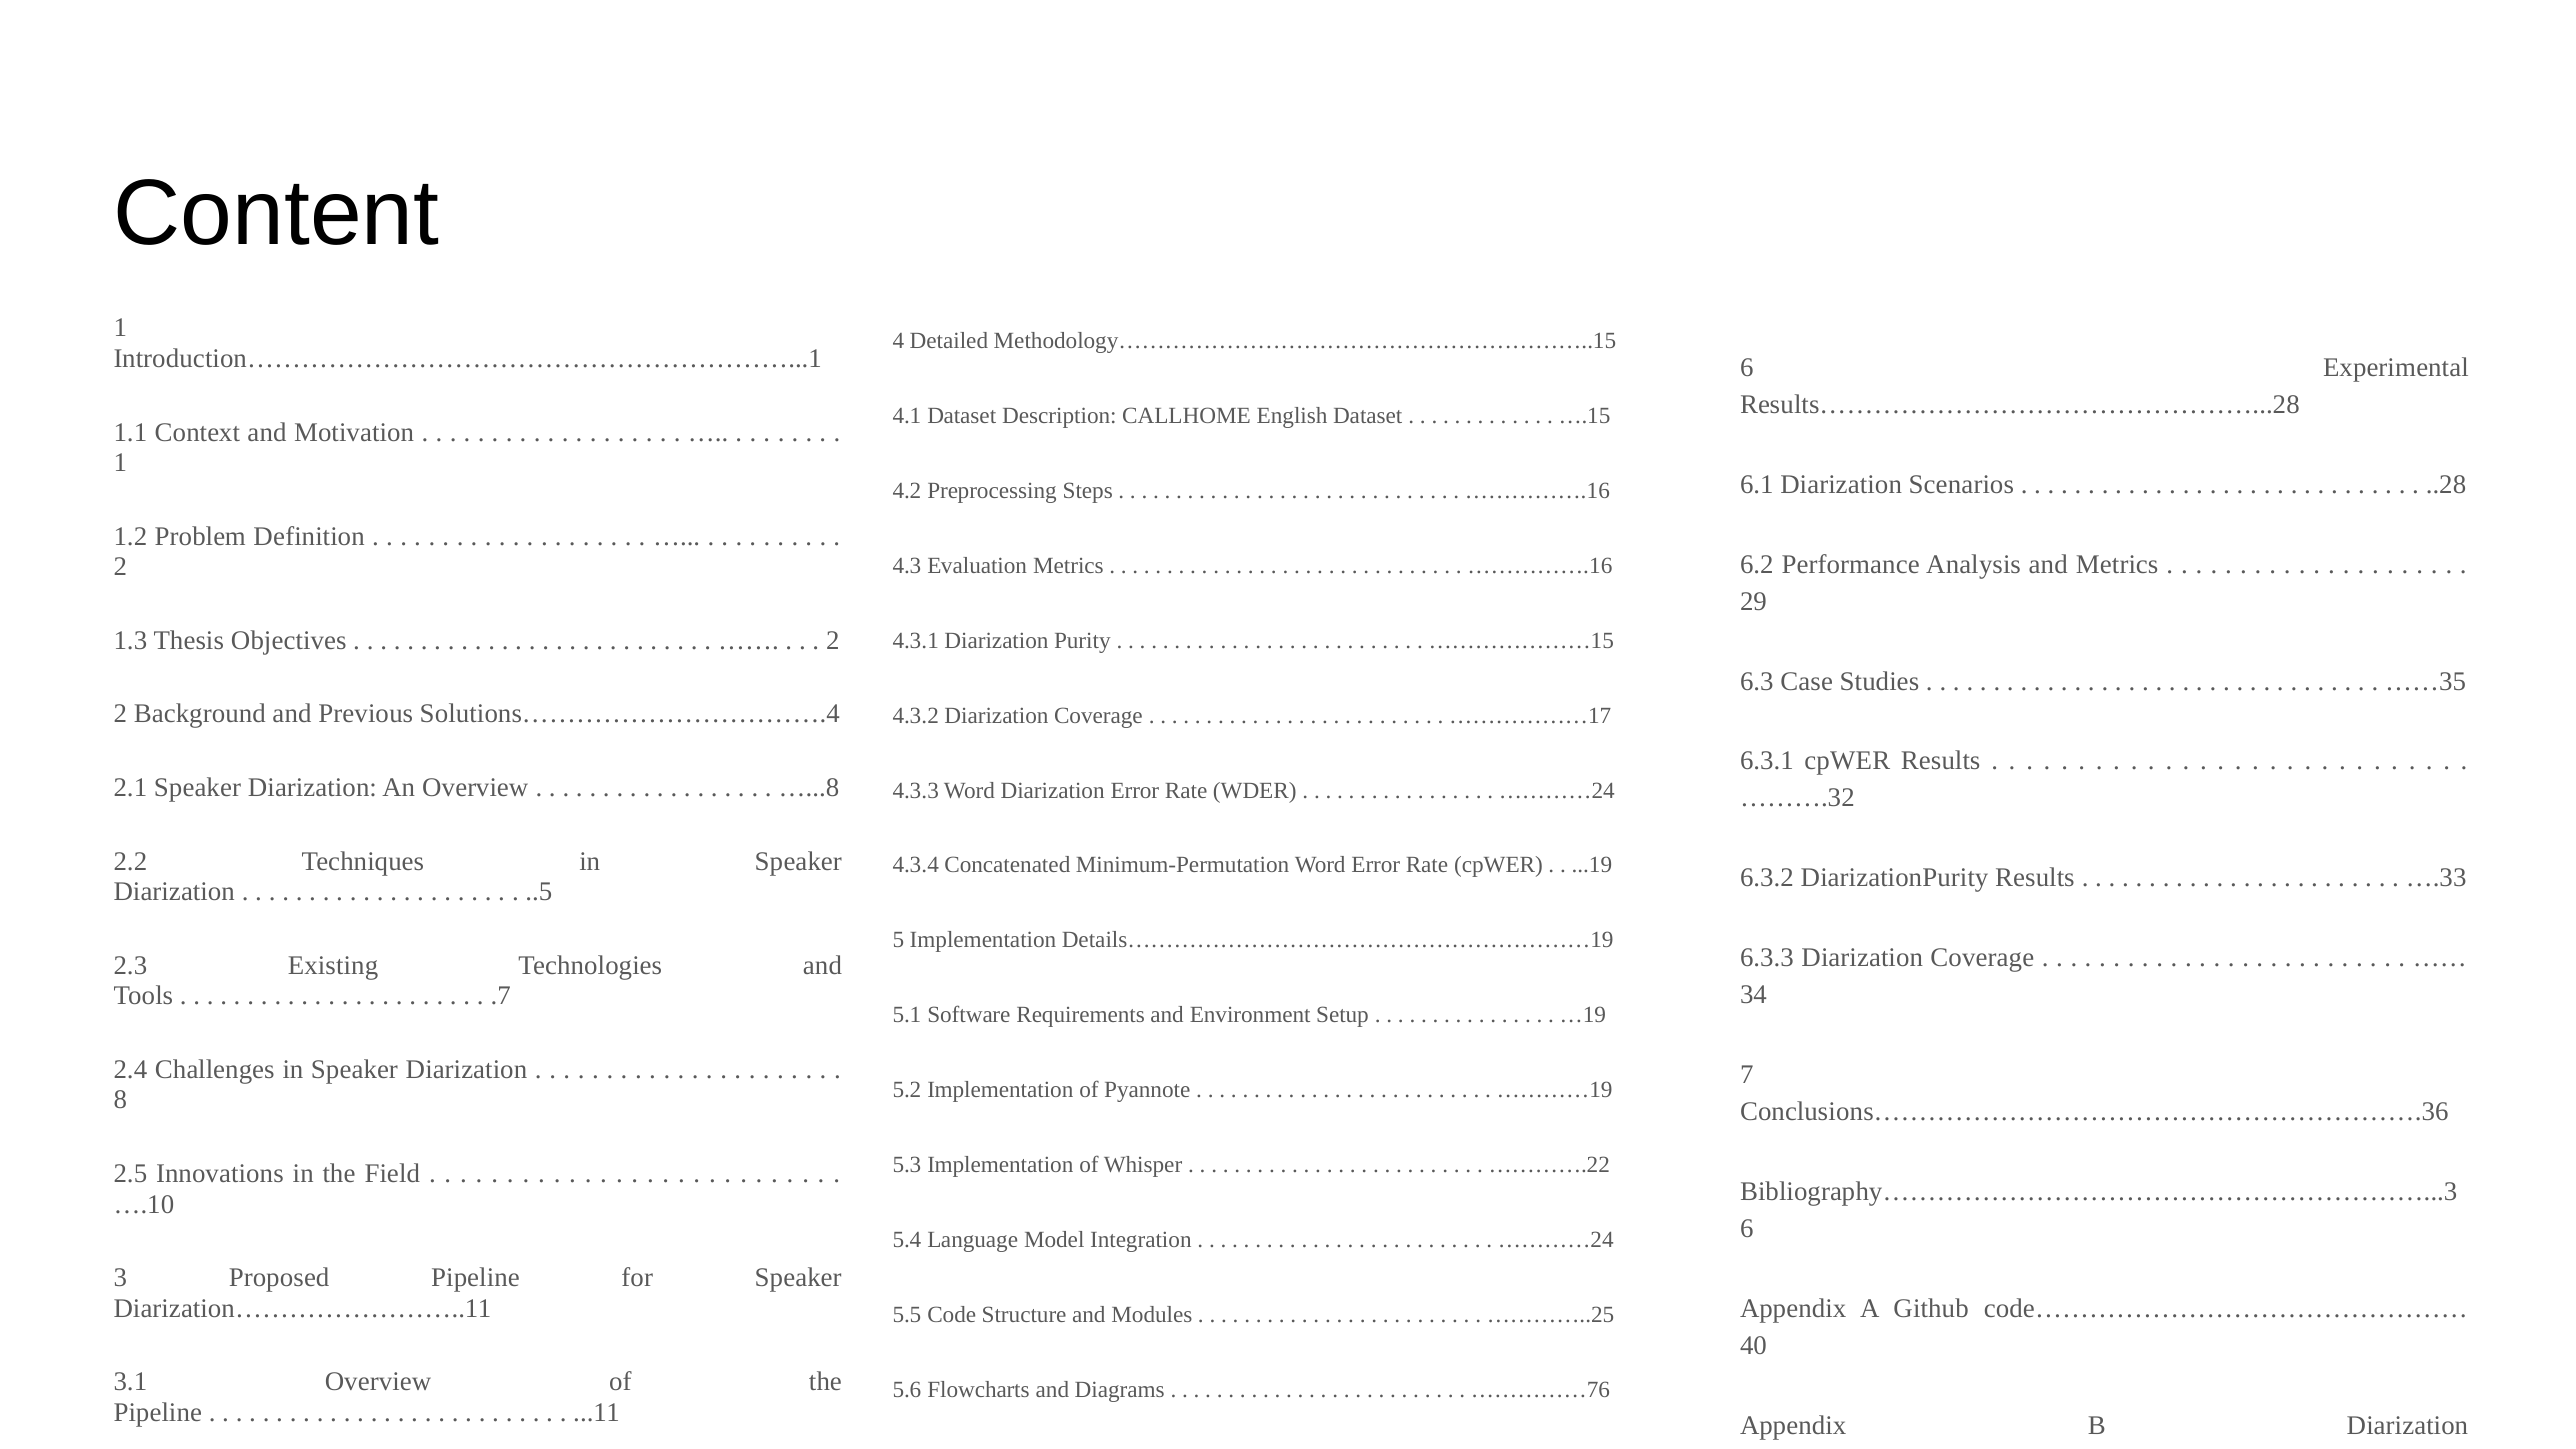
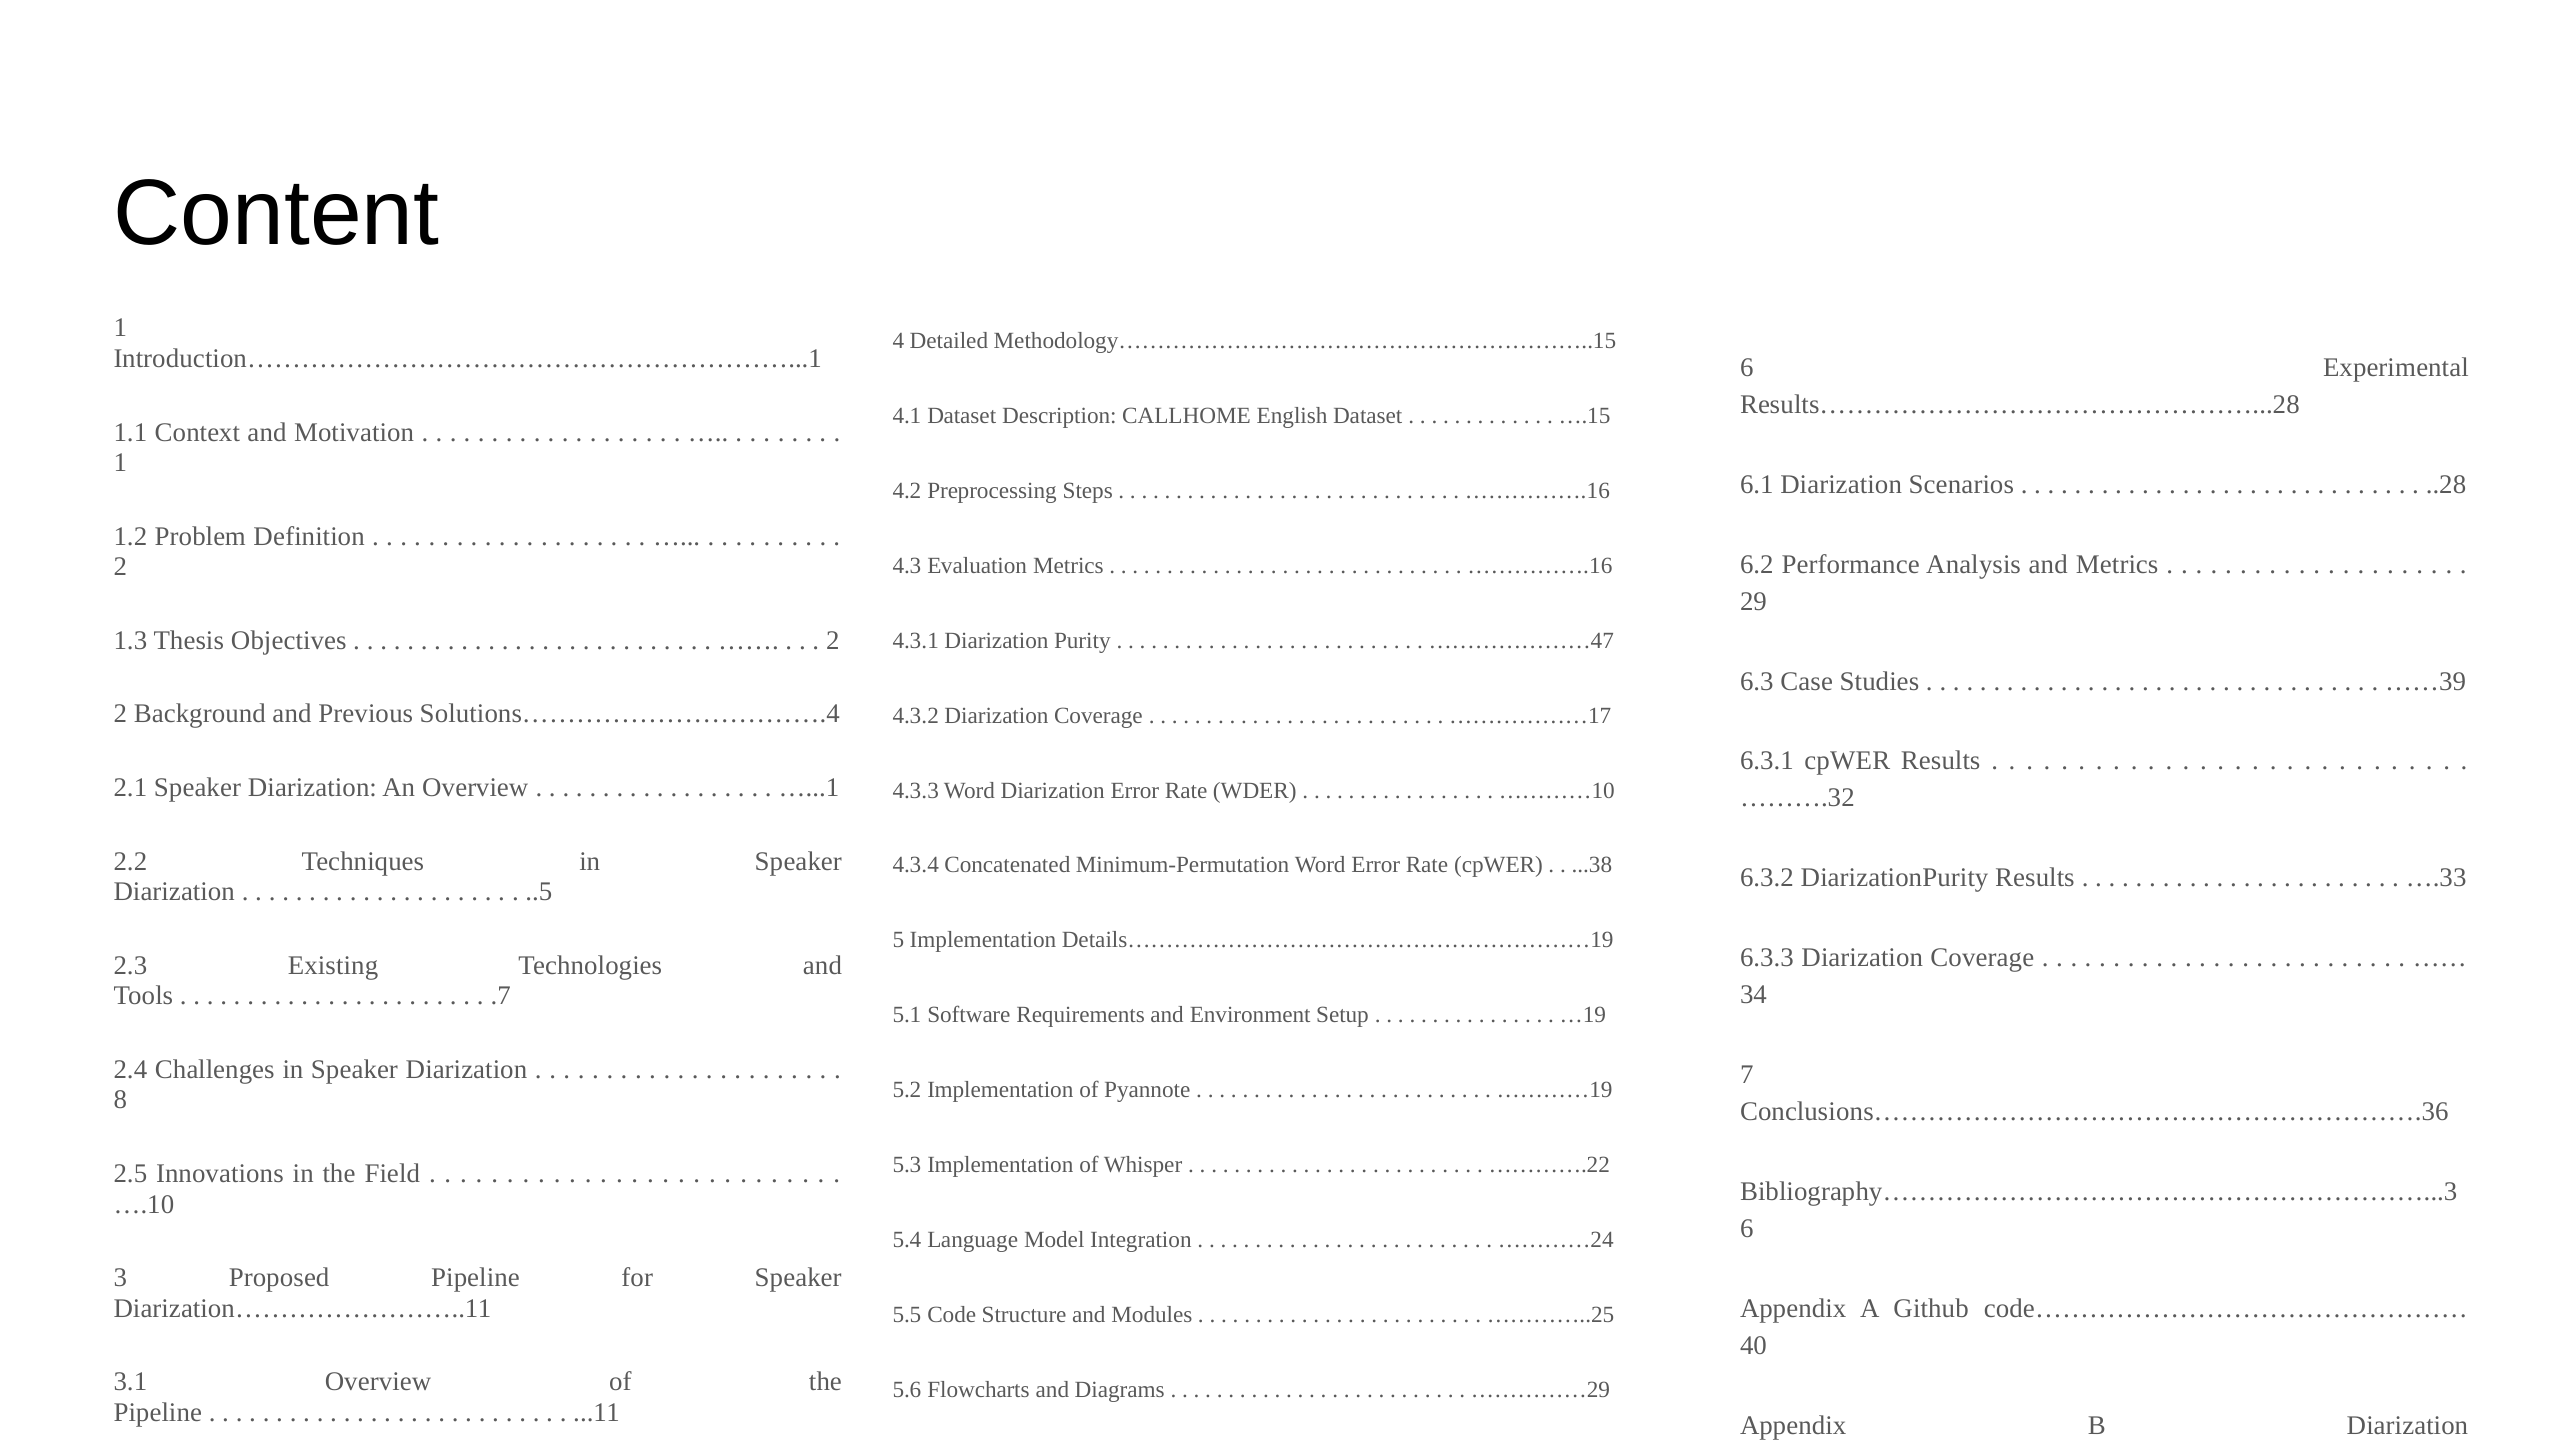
…………………15: …………………15 -> …………………47
……35: ……35 -> ……39
…...8: …...8 -> …...1
…………24 at (1557, 790): …………24 -> …………10
...19: ...19 -> ...38
……………76: ……………76 -> ……………29
